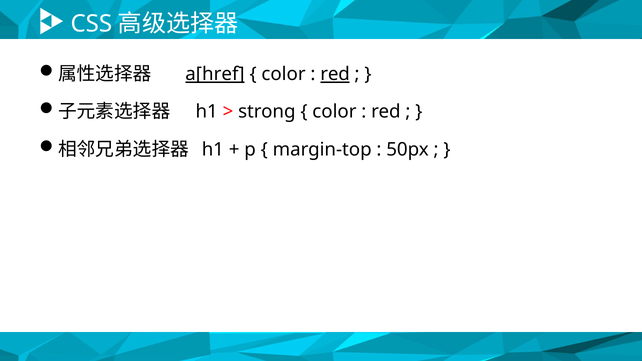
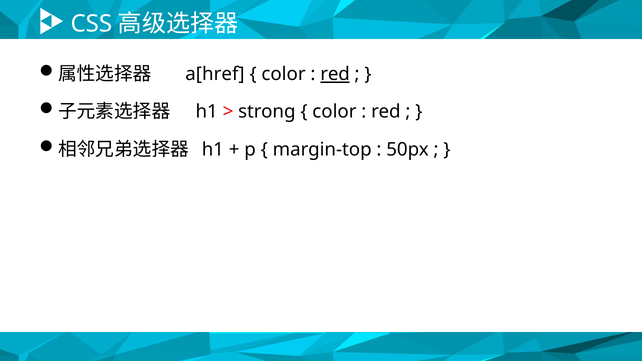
a[href underline: present -> none
